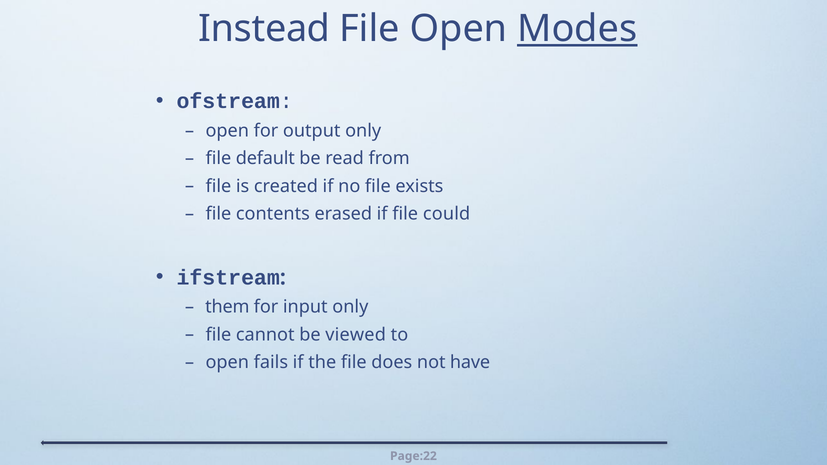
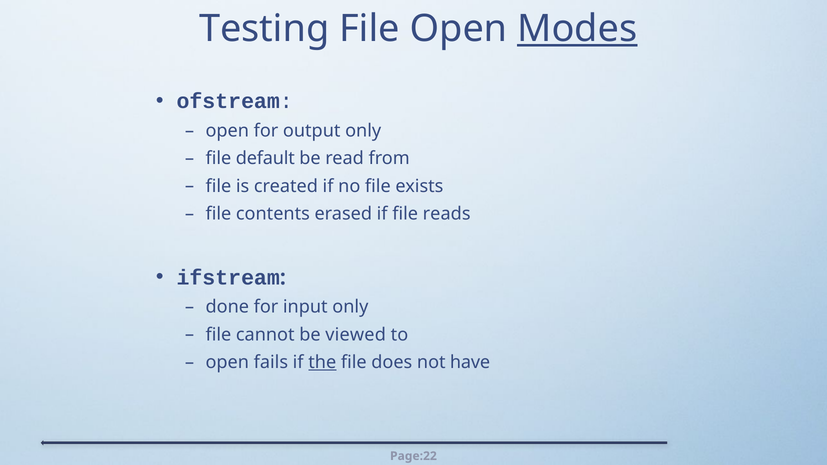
Instead: Instead -> Testing
could: could -> reads
them: them -> done
the underline: none -> present
